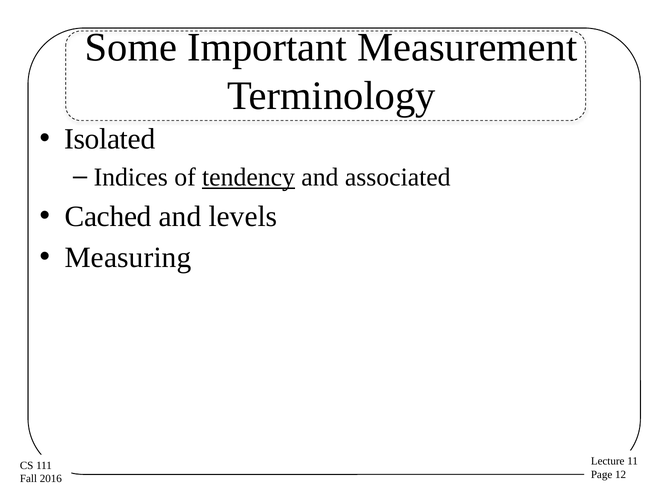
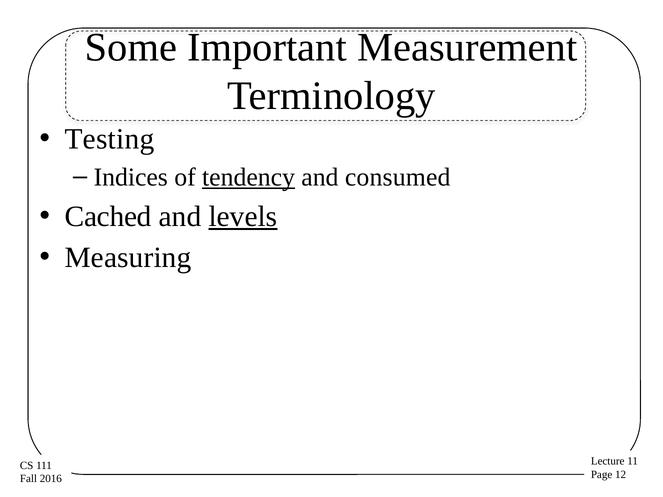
Isolated: Isolated -> Testing
associated: associated -> consumed
levels underline: none -> present
